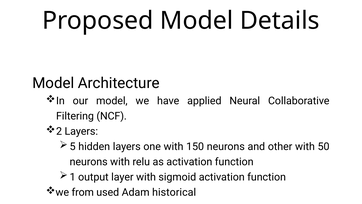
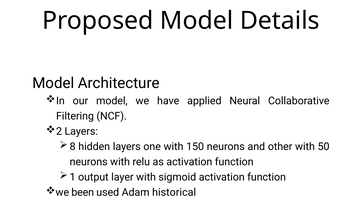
5: 5 -> 8
from: from -> been
